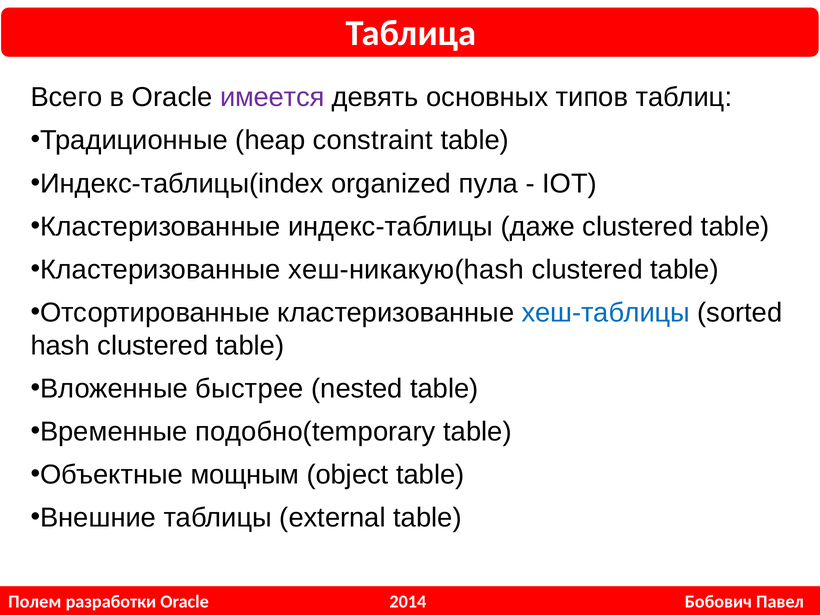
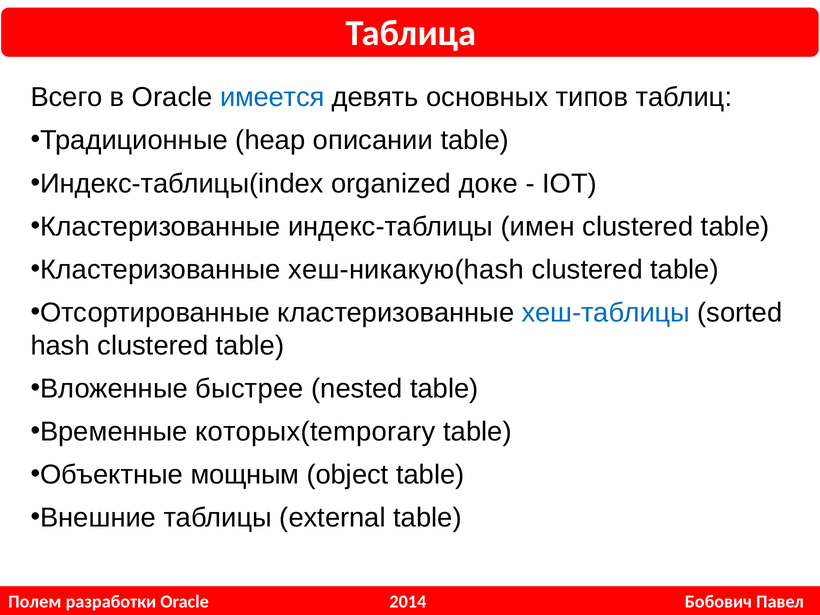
имеется colour: purple -> blue
constraint: constraint -> описании
пула: пула -> доке
даже: даже -> имен
подобно(temporary: подобно(temporary -> которых(temporary
